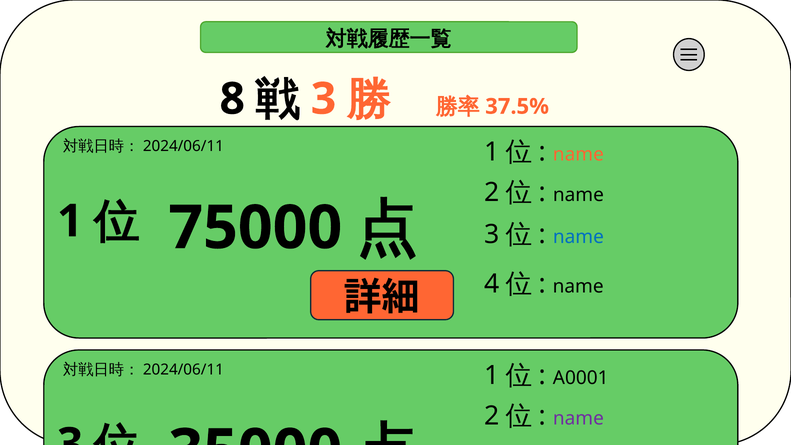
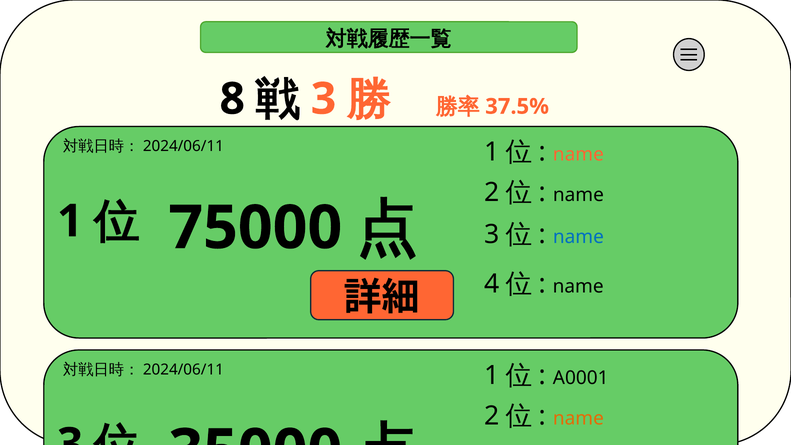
name at (578, 418) colour: purple -> orange
